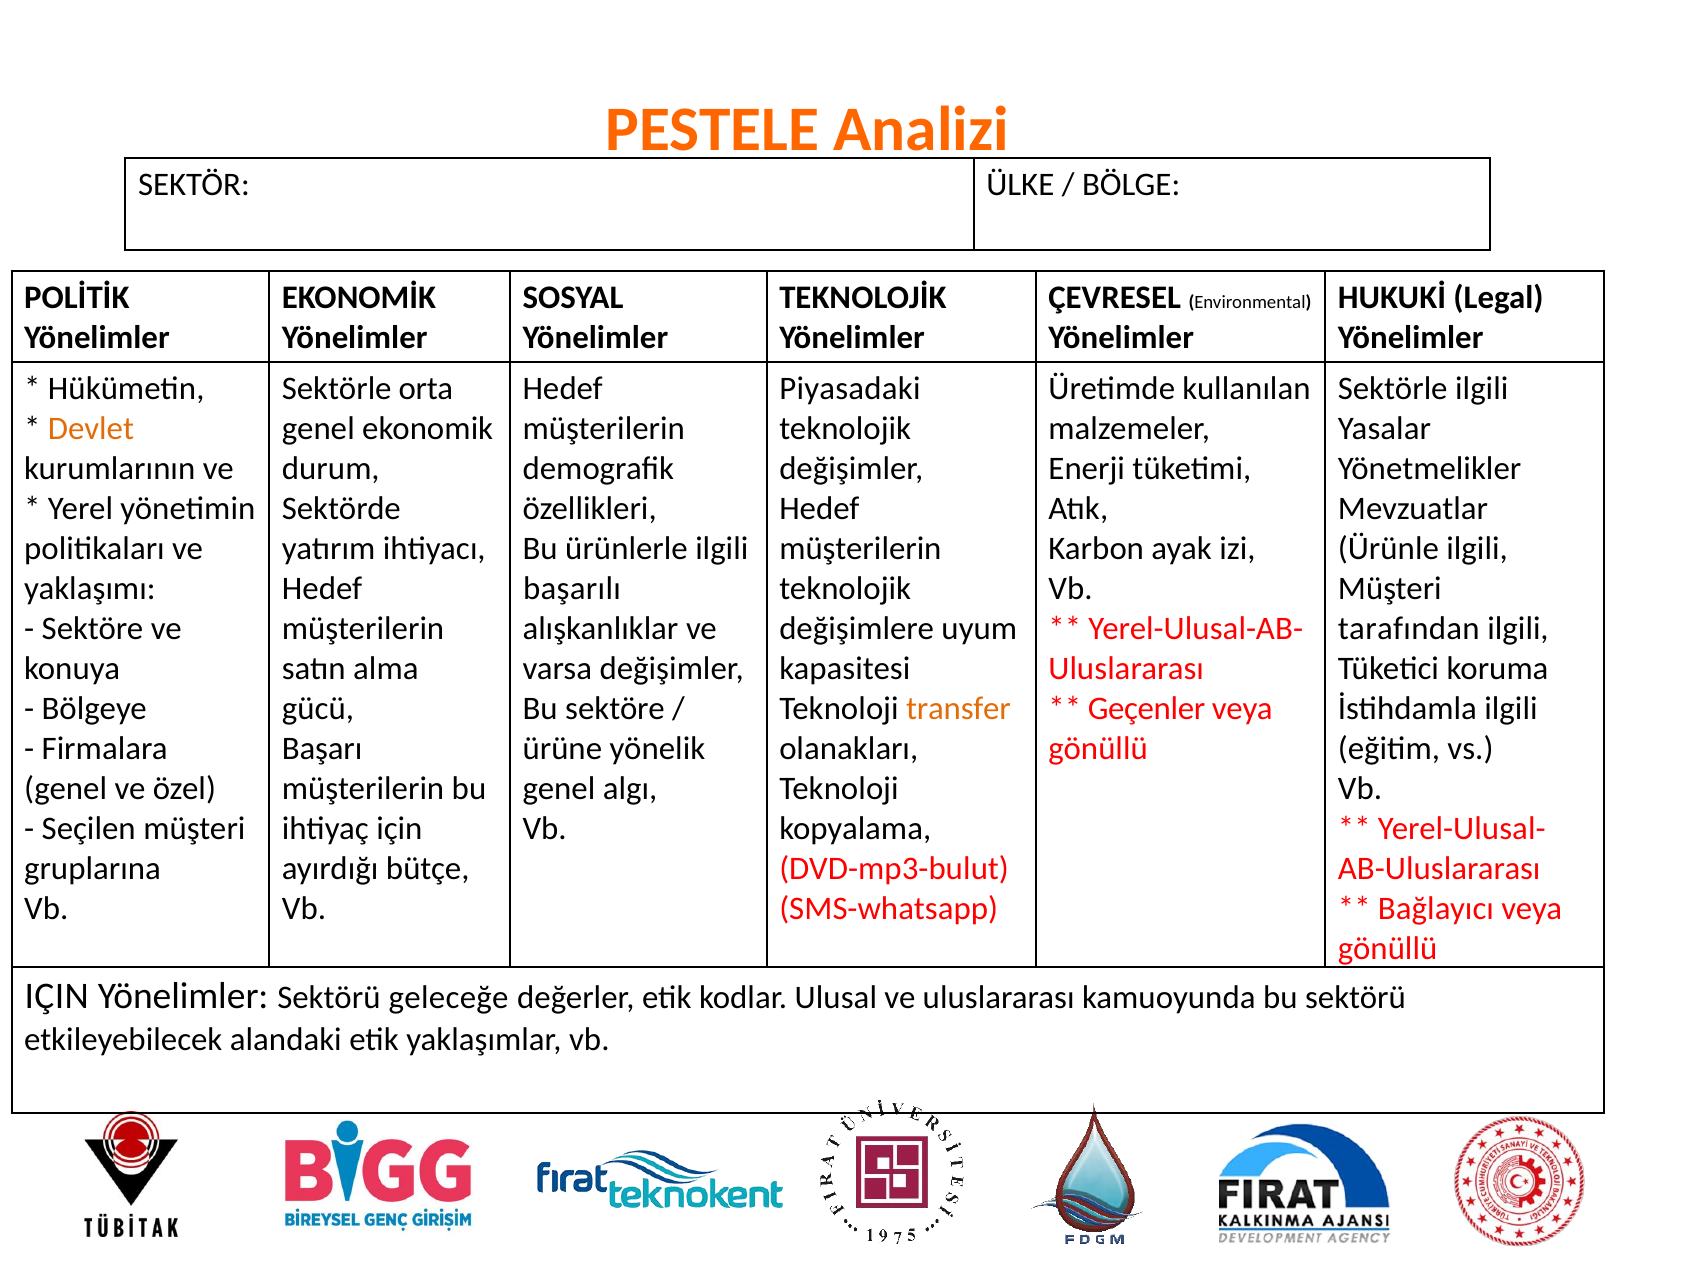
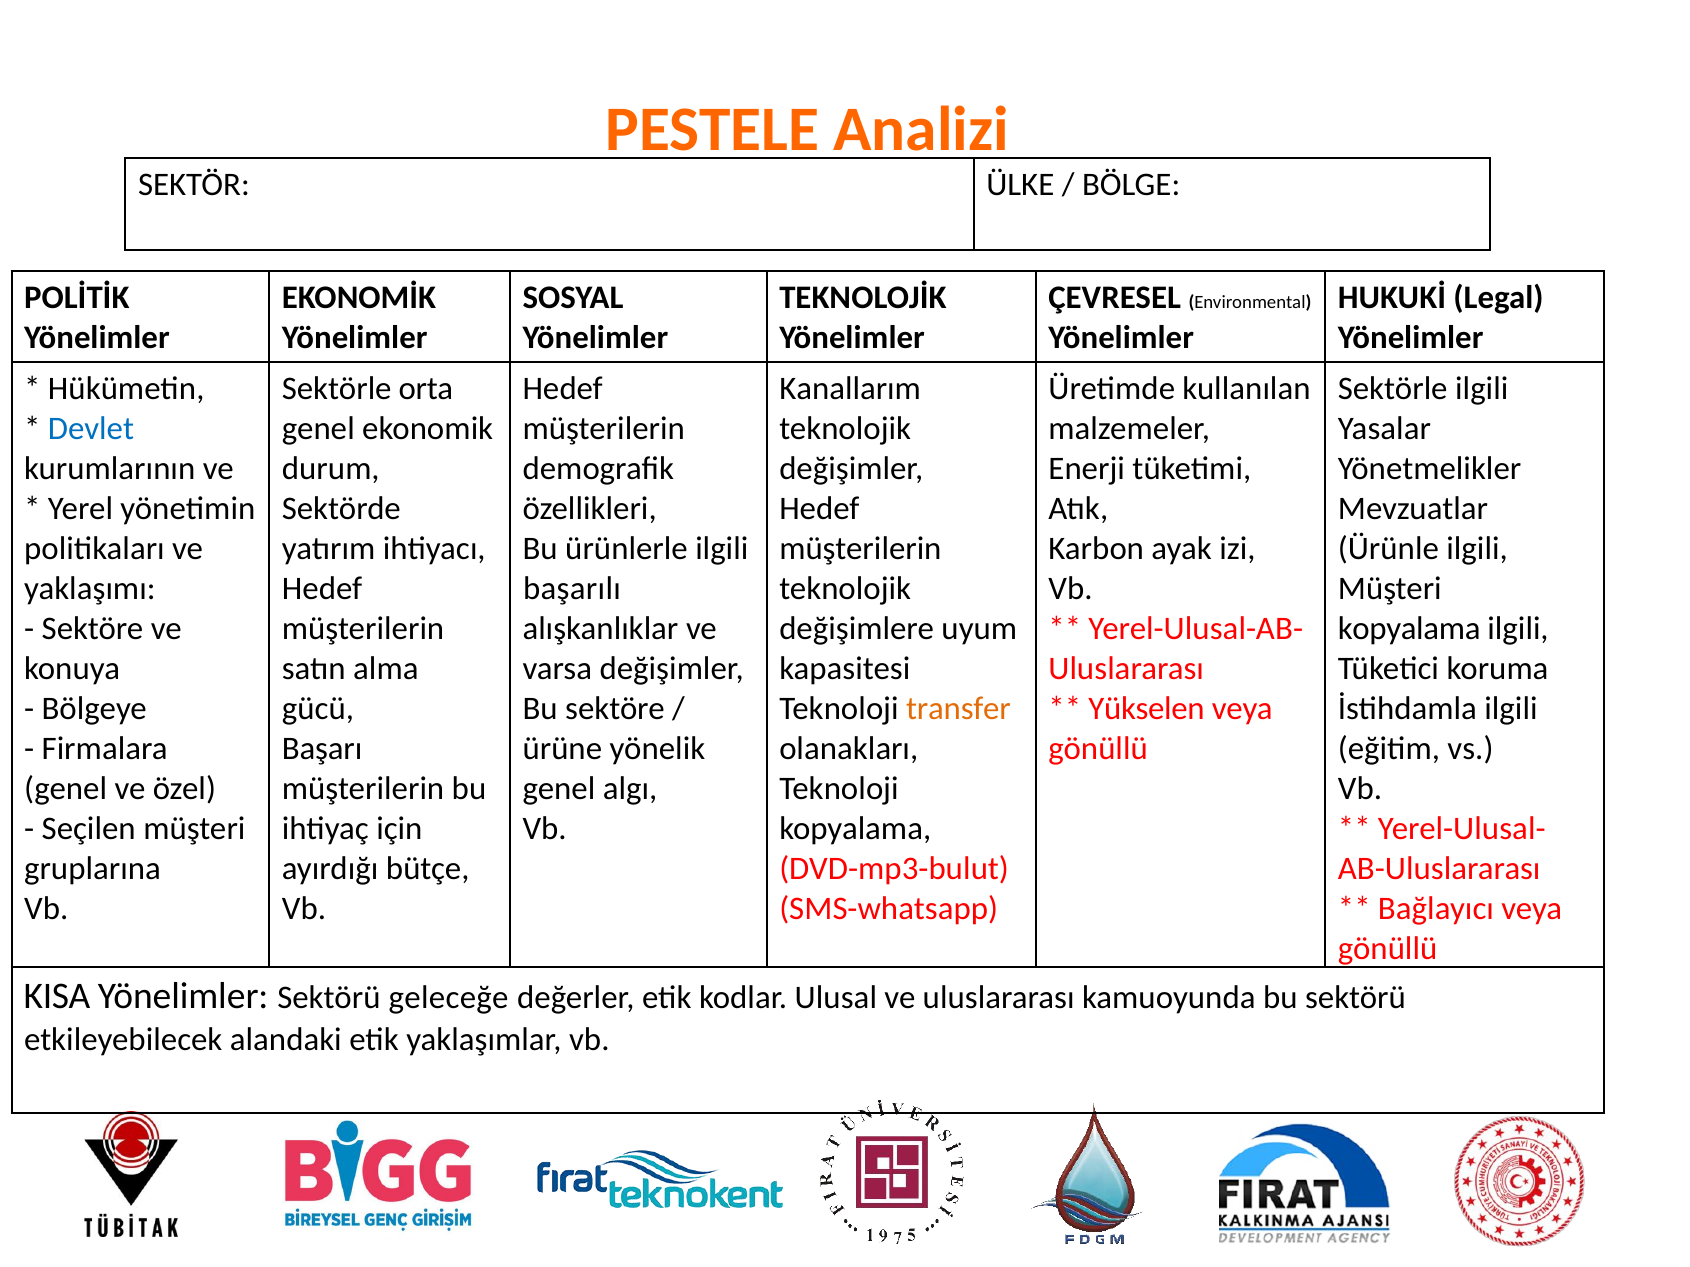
Piyasadaki: Piyasadaki -> Kanallarım
Devlet colour: orange -> blue
tarafından at (1409, 629): tarafından -> kopyalama
Geçenler: Geçenler -> Yükselen
IÇIN at (57, 997): IÇIN -> KISA
